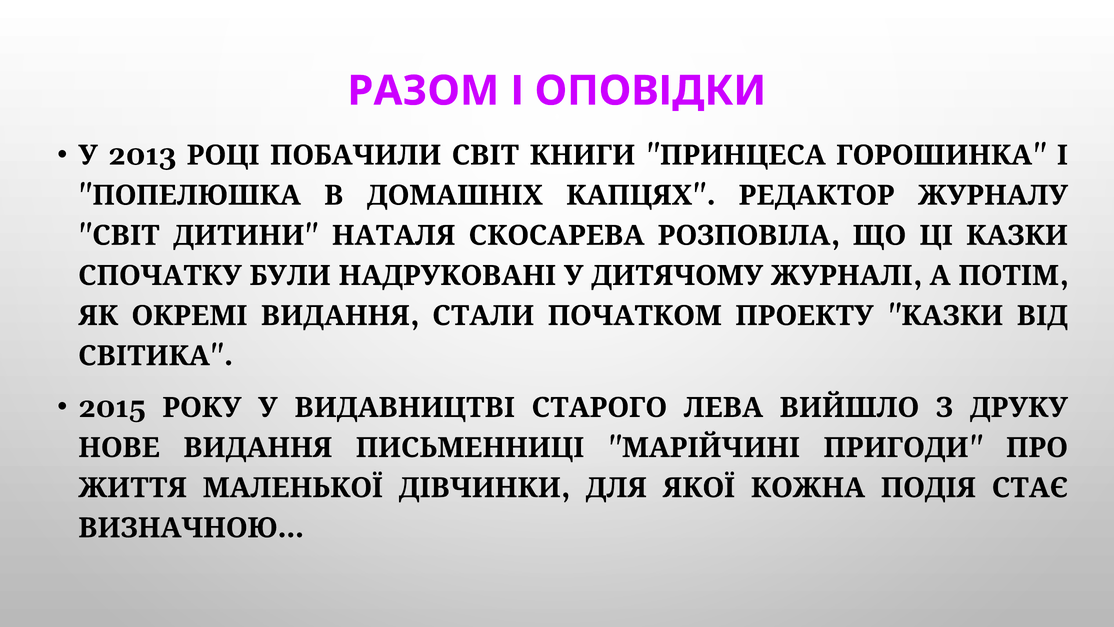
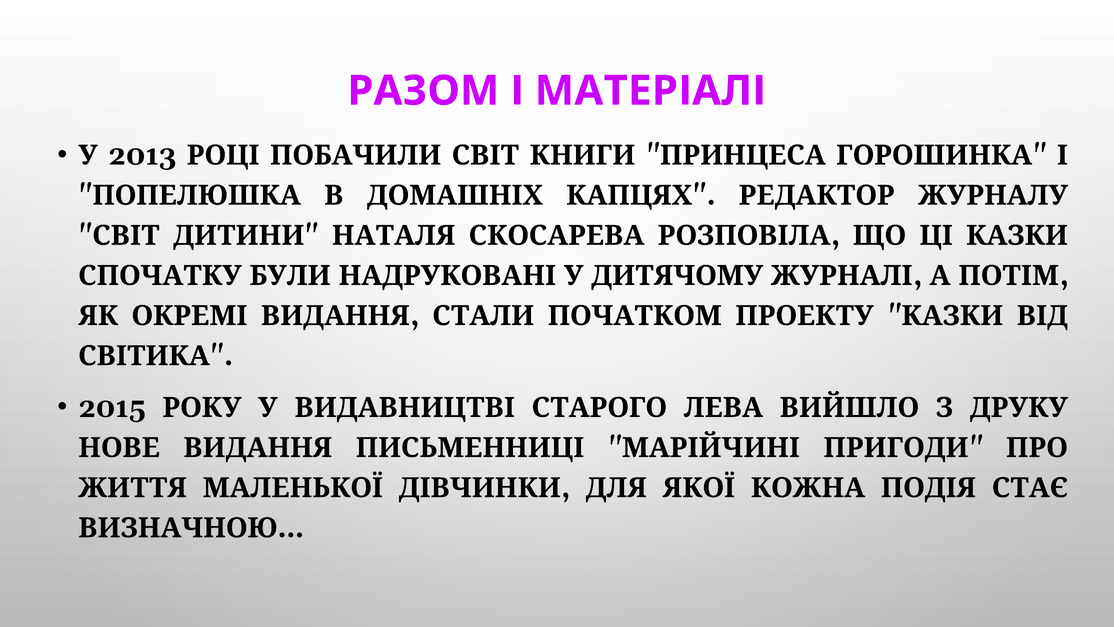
ОПОВІДКИ: ОПОВІДКИ -> МАТЕРІАЛІ
